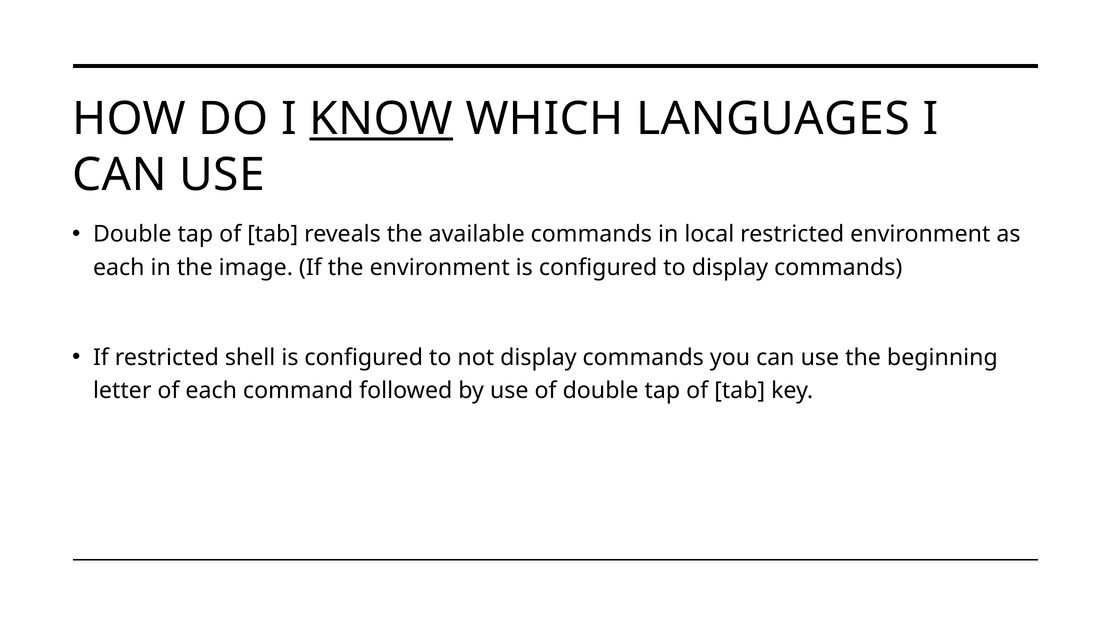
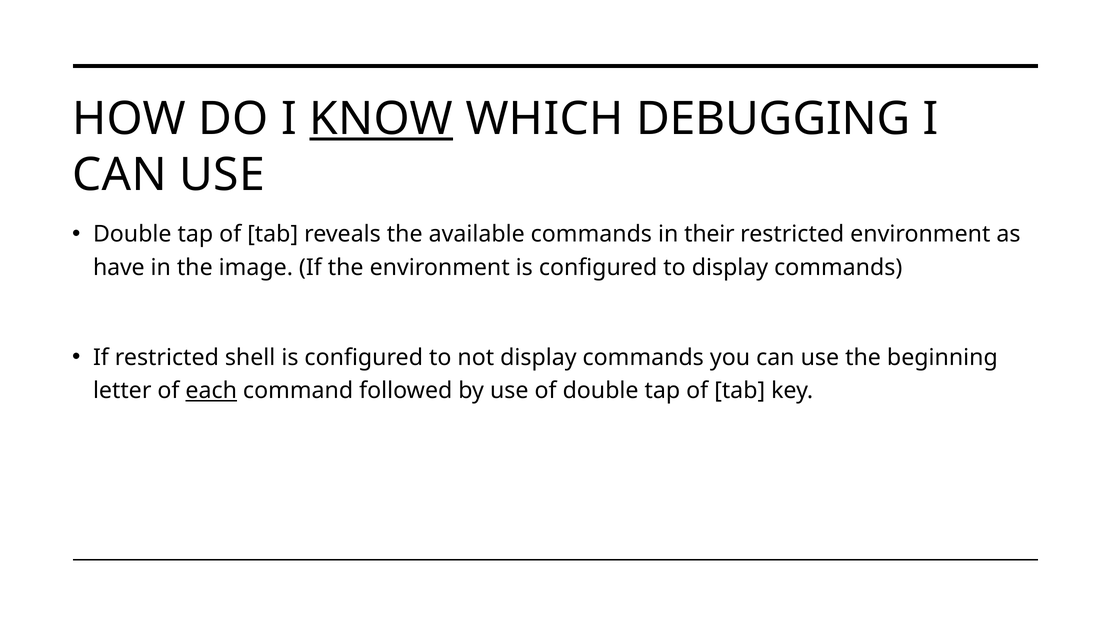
LANGUAGES: LANGUAGES -> DEBUGGING
local: local -> their
each at (119, 268): each -> have
each at (211, 391) underline: none -> present
